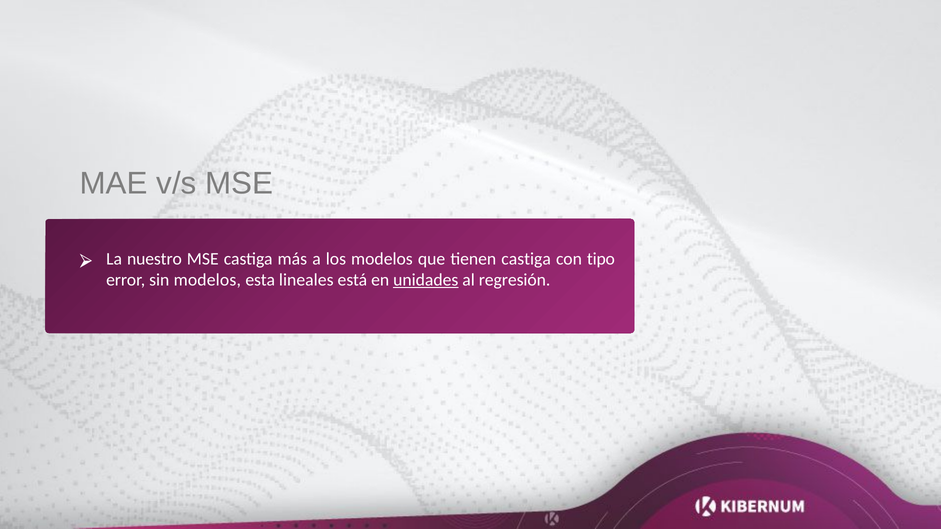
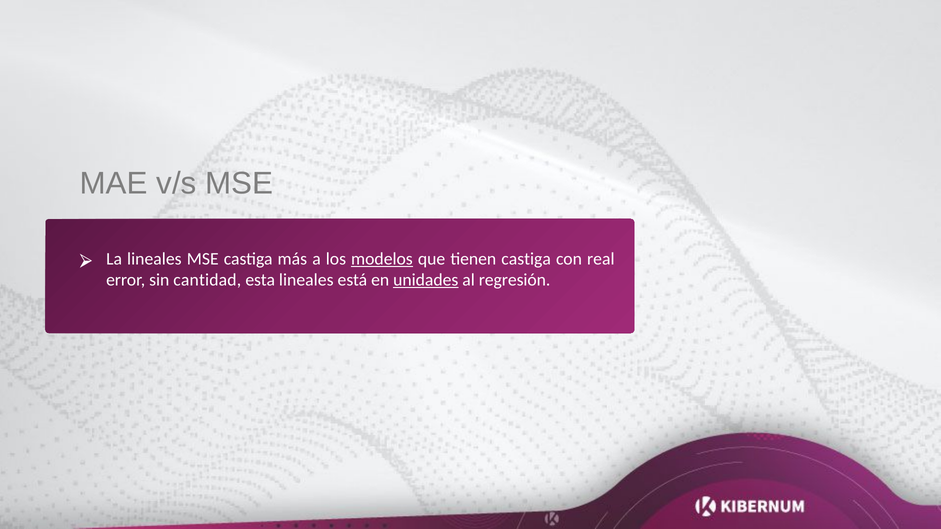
La nuestro: nuestro -> lineales
modelos at (382, 259) underline: none -> present
tipo: tipo -> real
sin modelos: modelos -> cantidad
